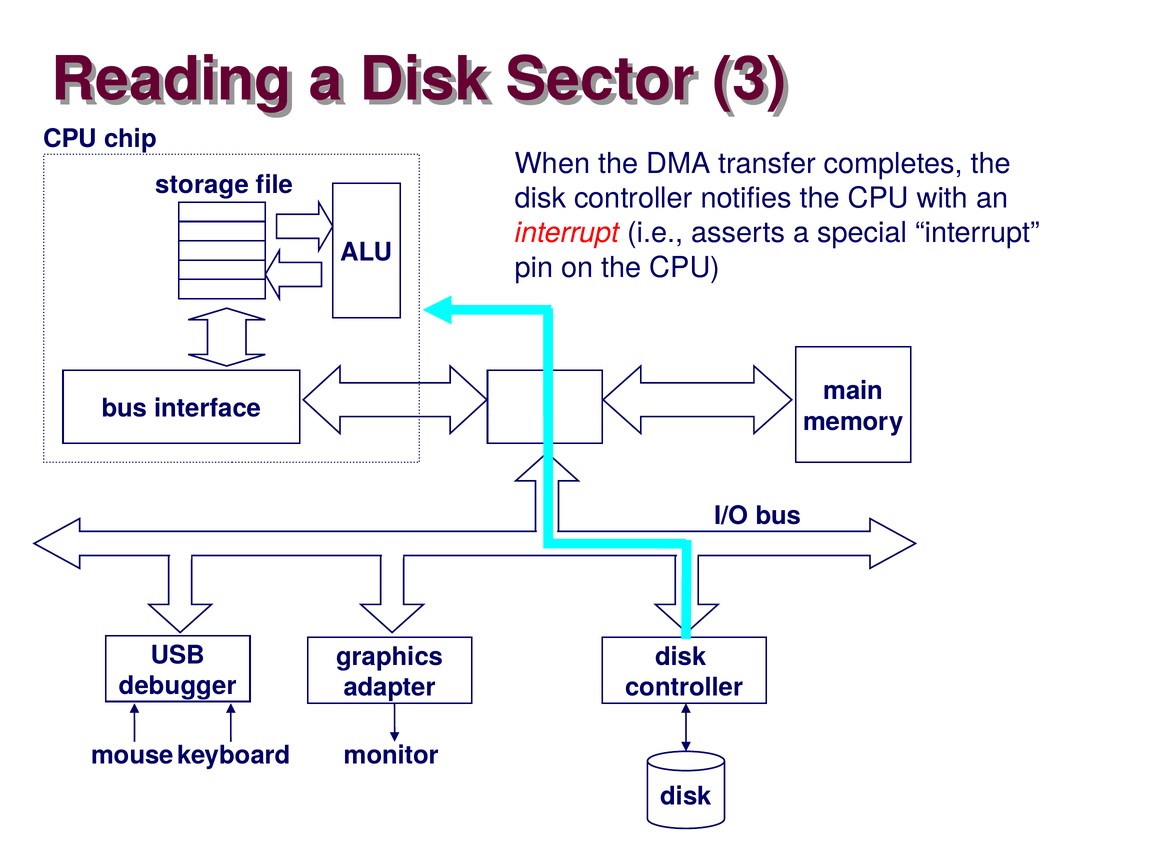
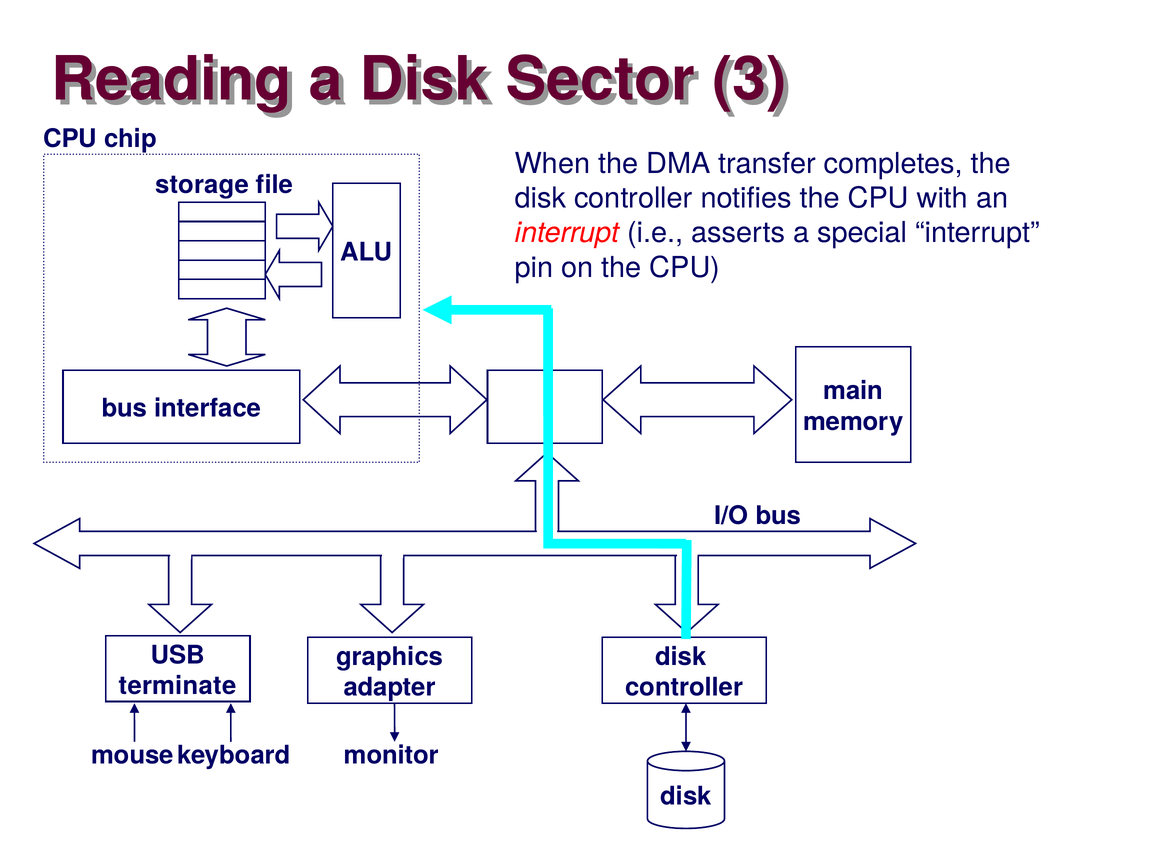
debugger: debugger -> terminate
